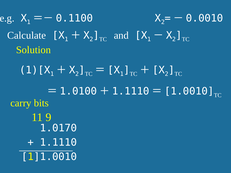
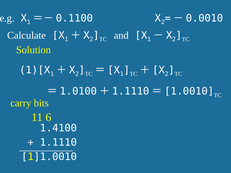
9: 9 -> 6
1.0170: 1.0170 -> 1.4100
